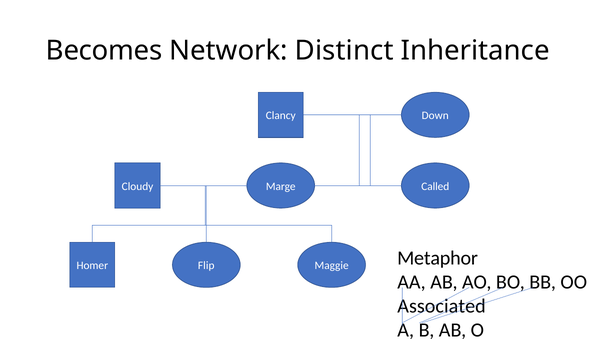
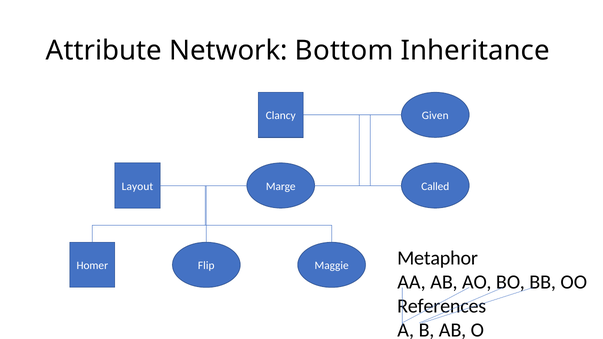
Becomes: Becomes -> Attribute
Distinct: Distinct -> Bottom
Down: Down -> Given
Cloudy: Cloudy -> Layout
Associated: Associated -> References
